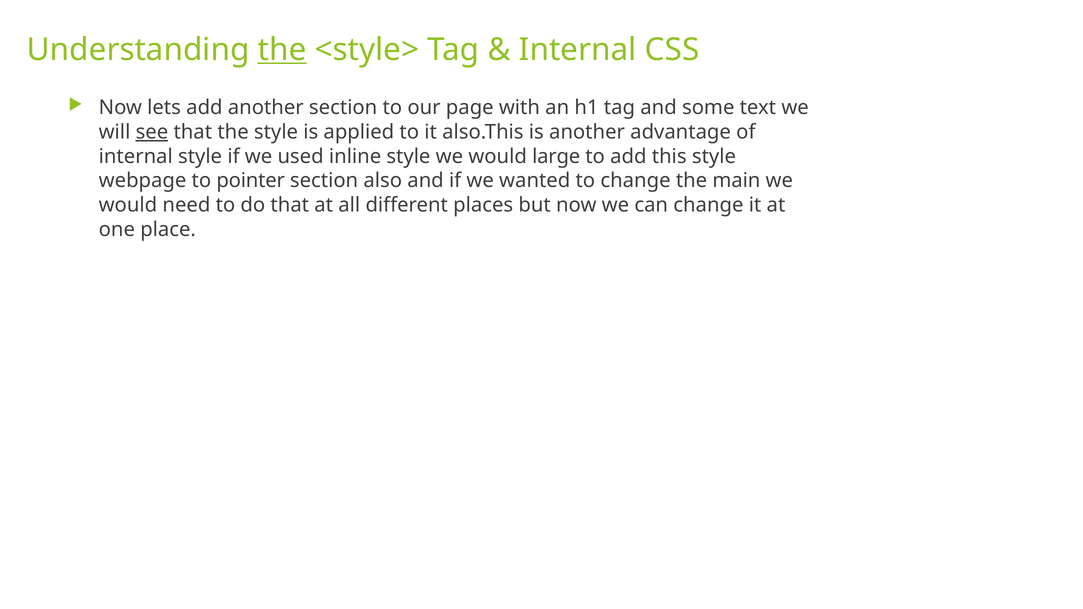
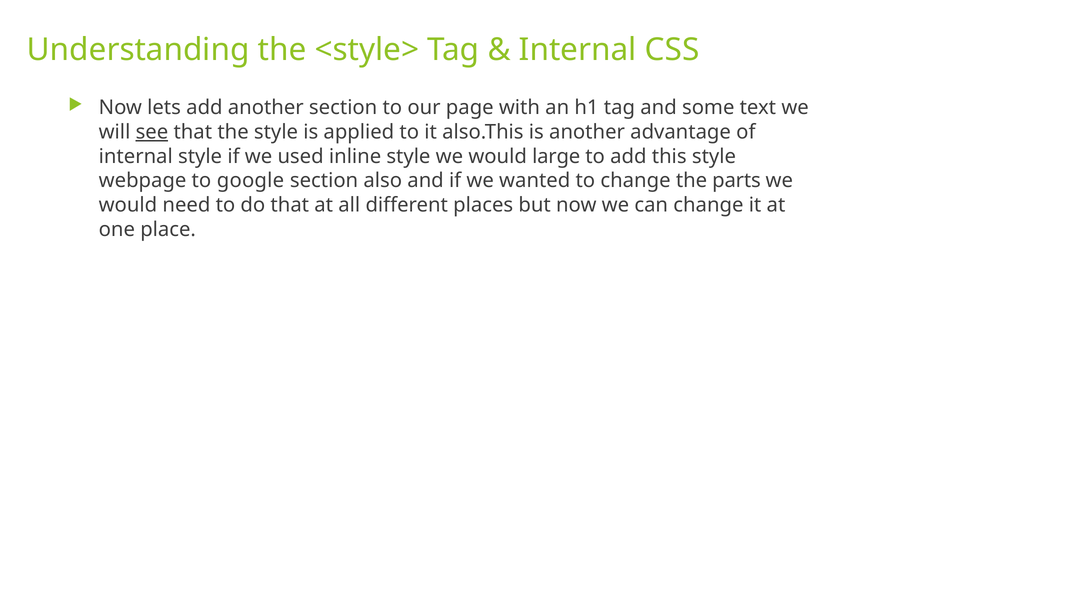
the at (282, 50) underline: present -> none
pointer: pointer -> google
main: main -> parts
